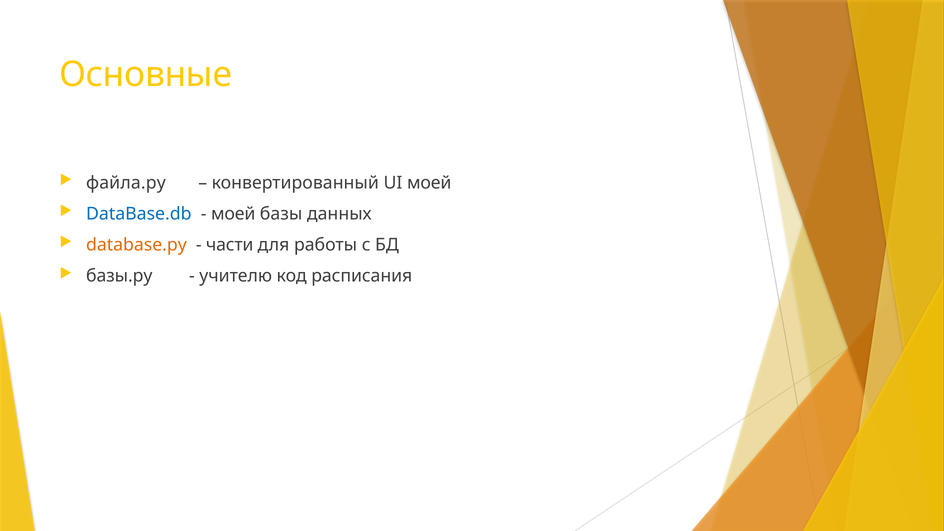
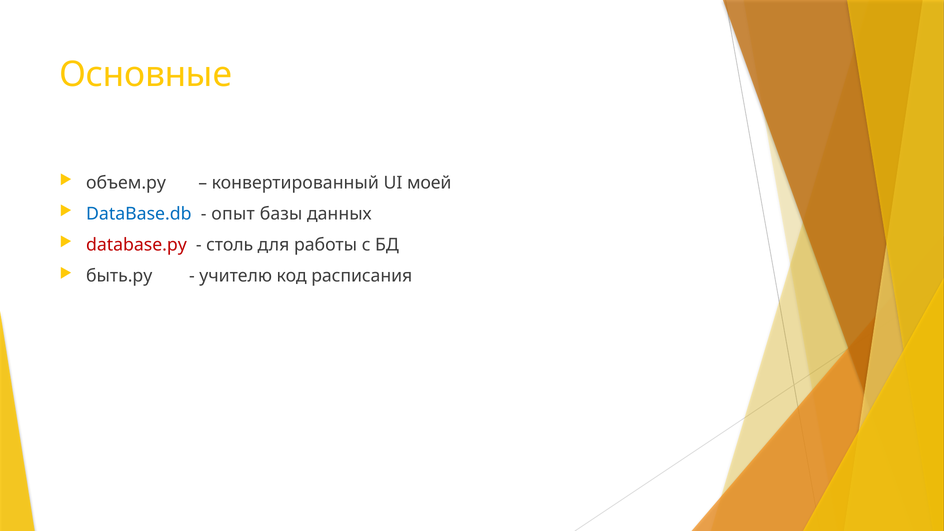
файла.py: файла.py -> объем.py
моей at (233, 214): моей -> опыт
database.py colour: orange -> red
части: части -> столь
базы.py: базы.py -> быть.py
